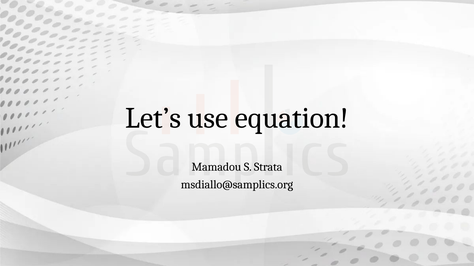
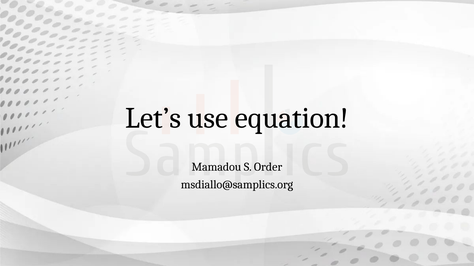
Strata: Strata -> Order
